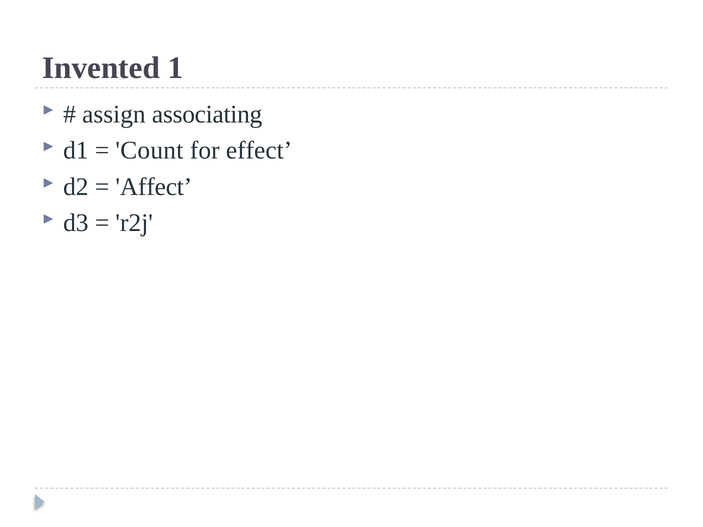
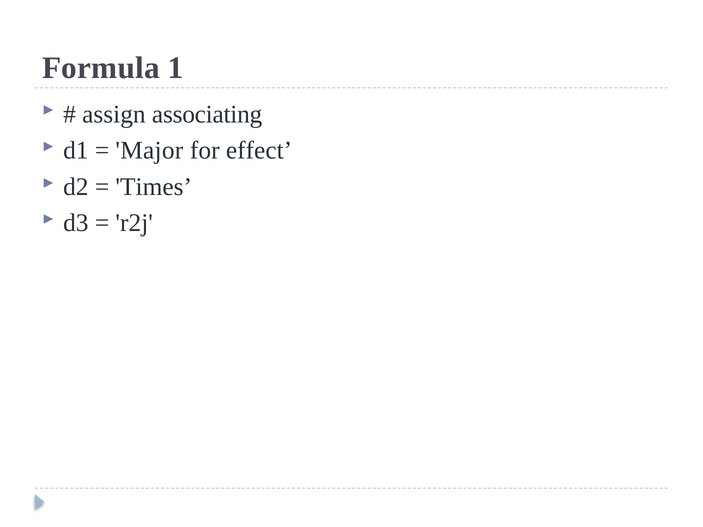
Invented: Invented -> Formula
Count: Count -> Major
Affect: Affect -> Times
